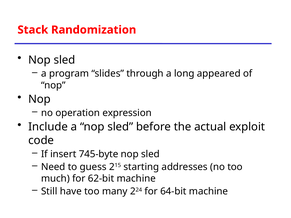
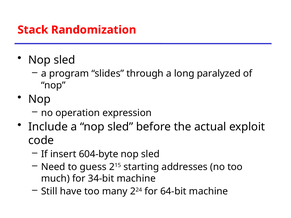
appeared: appeared -> paralyzed
745-byte: 745-byte -> 604-byte
62-bit: 62-bit -> 34-bit
